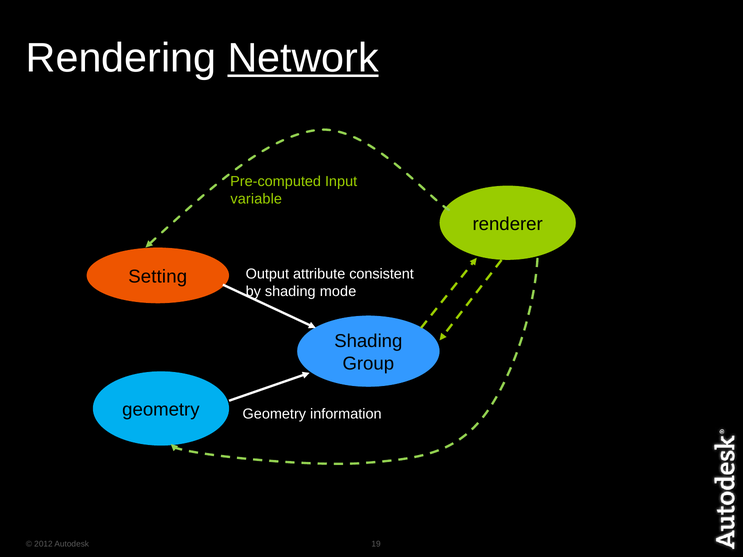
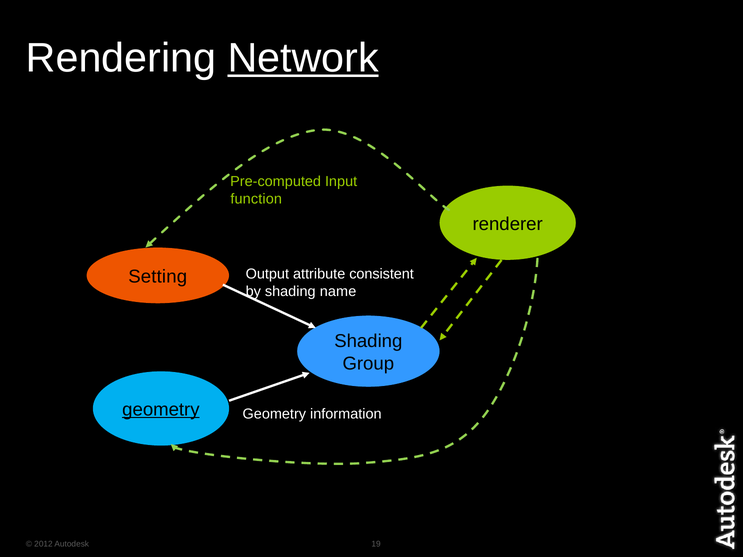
variable: variable -> function
mode: mode -> name
geometry at (161, 410) underline: none -> present
